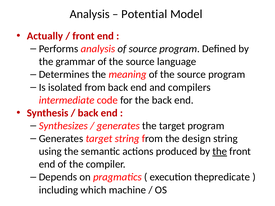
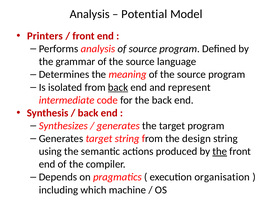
Actually: Actually -> Printers
back at (118, 87) underline: none -> present
compilers: compilers -> represent
thepredicate: thepredicate -> organisation
